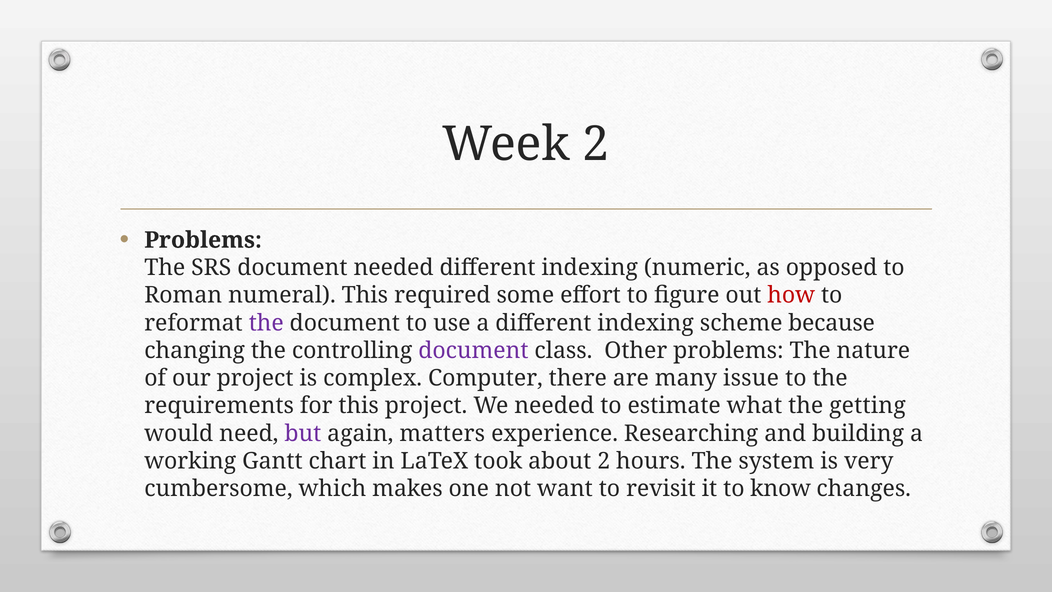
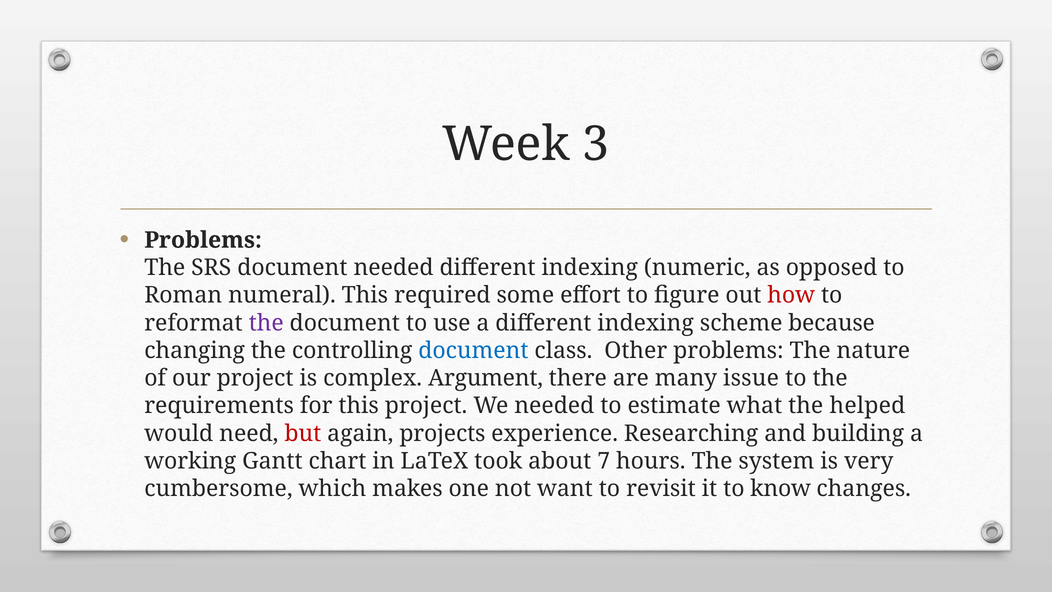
Week 2: 2 -> 3
document at (473, 350) colour: purple -> blue
Computer: Computer -> Argument
getting: getting -> helped
but colour: purple -> red
matters: matters -> projects
about 2: 2 -> 7
